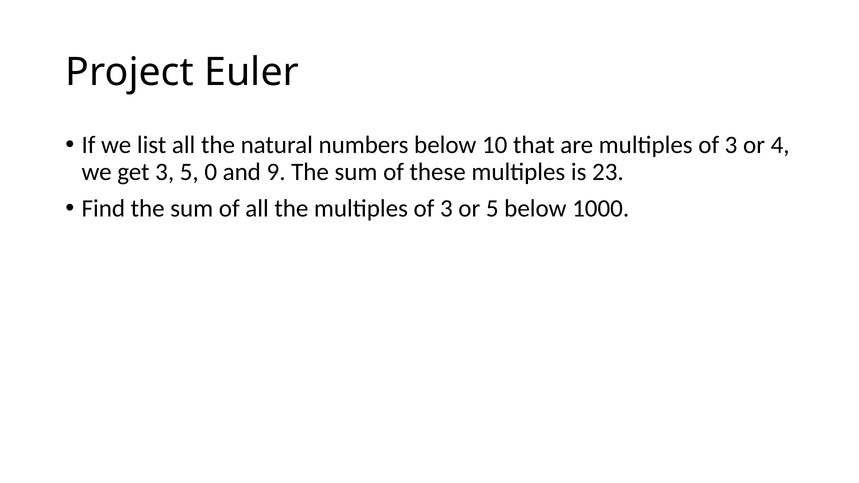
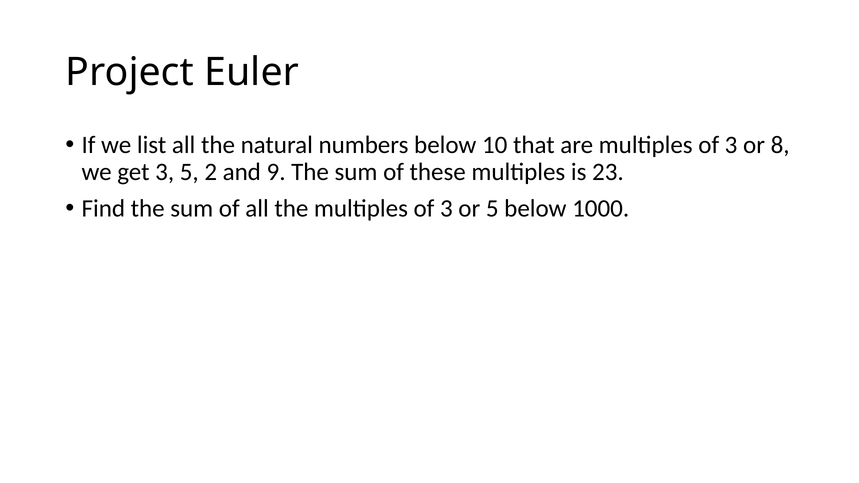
4: 4 -> 8
0: 0 -> 2
